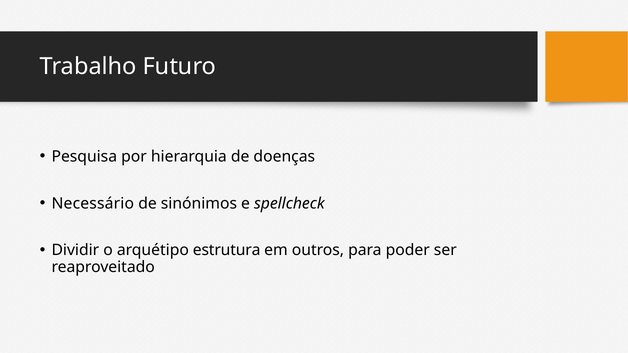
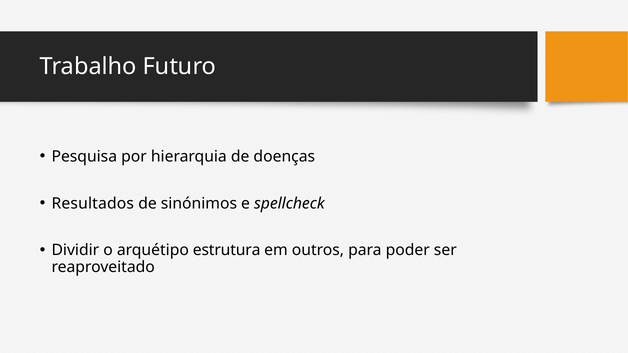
Necessário: Necessário -> Resultados
